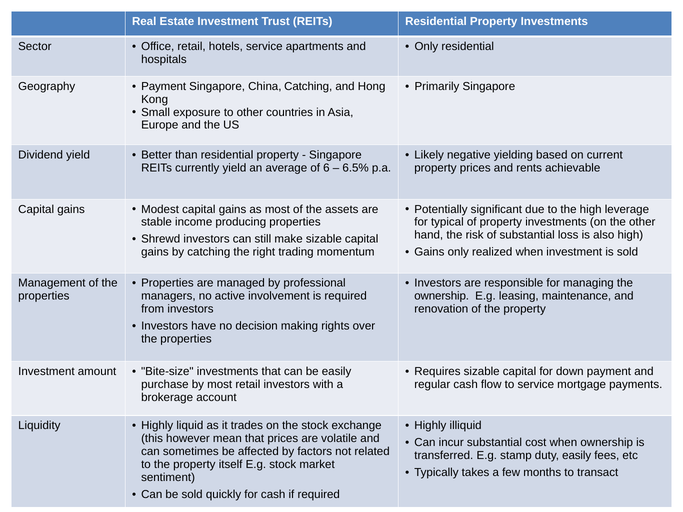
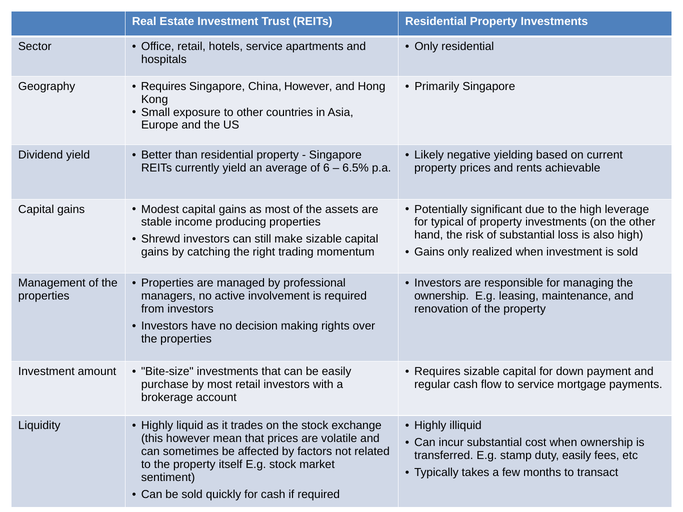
Payment at (164, 86): Payment -> Requires
China Catching: Catching -> However
